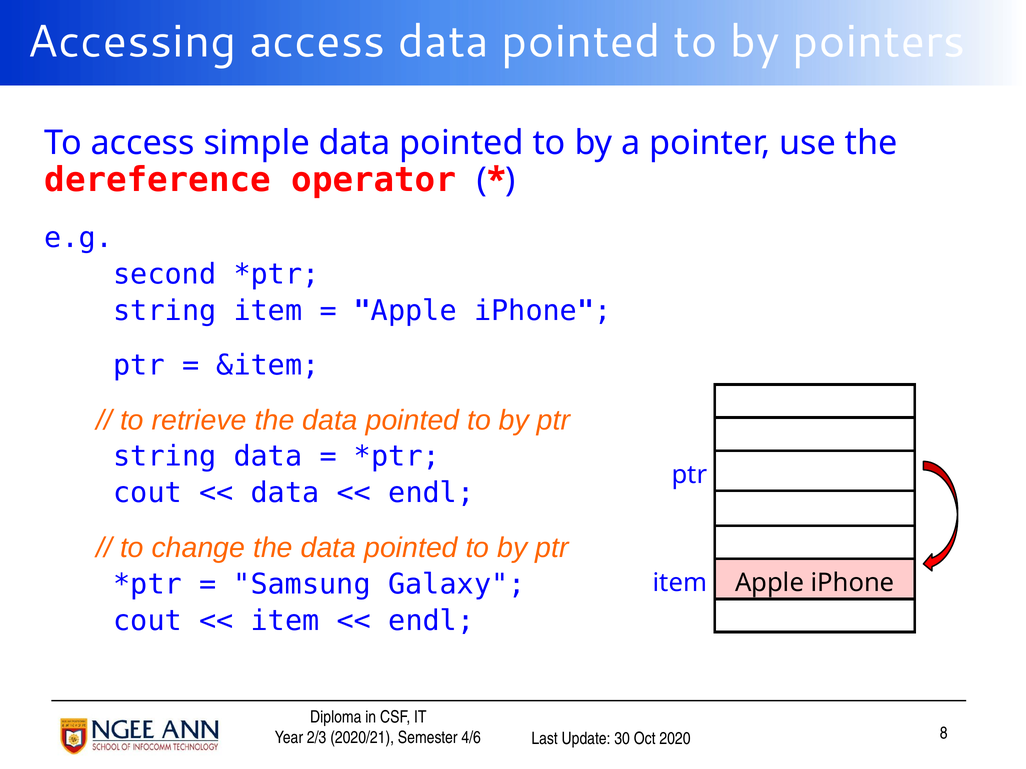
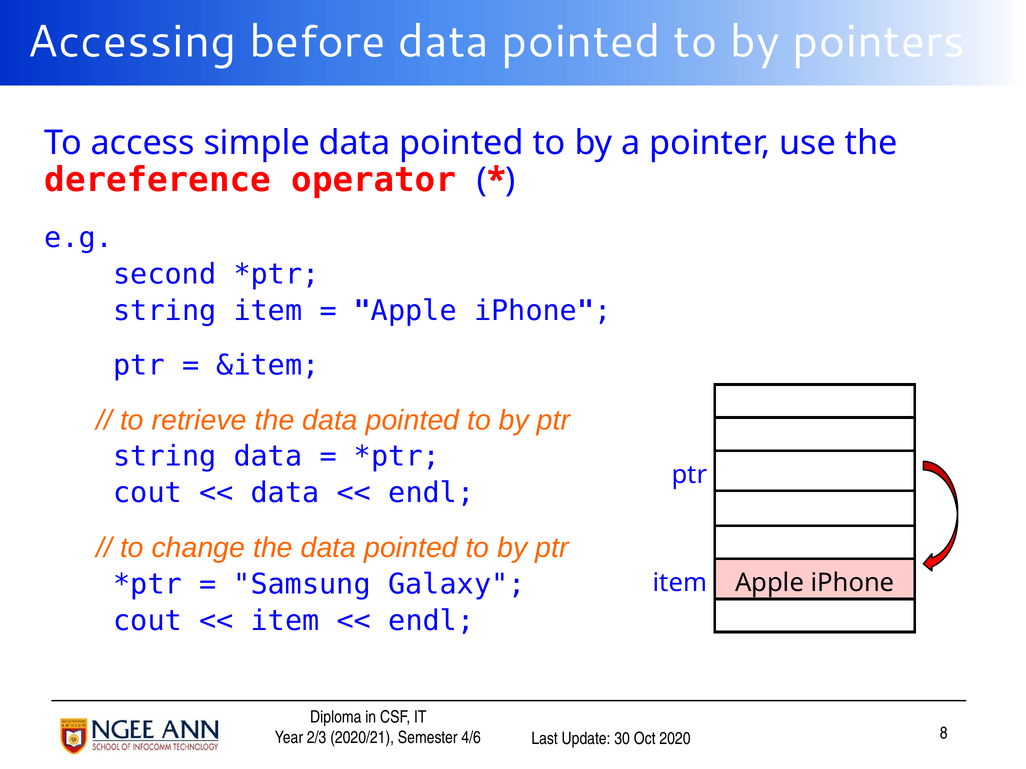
Accessing access: access -> before
